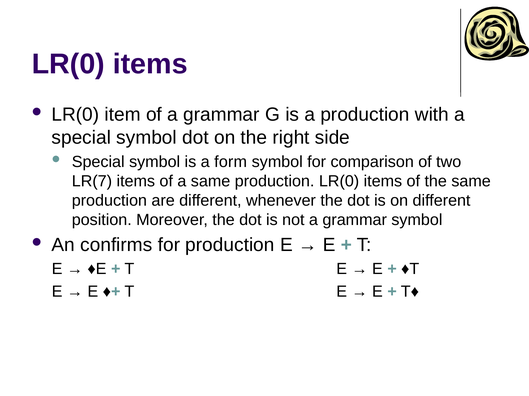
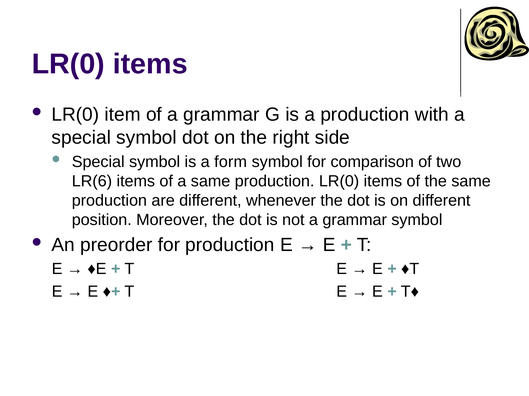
LR(7: LR(7 -> LR(6
confirms: confirms -> preorder
